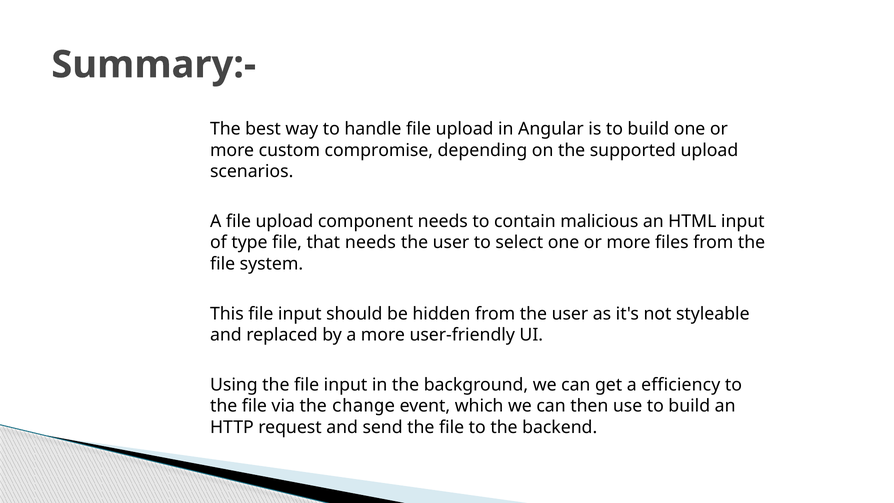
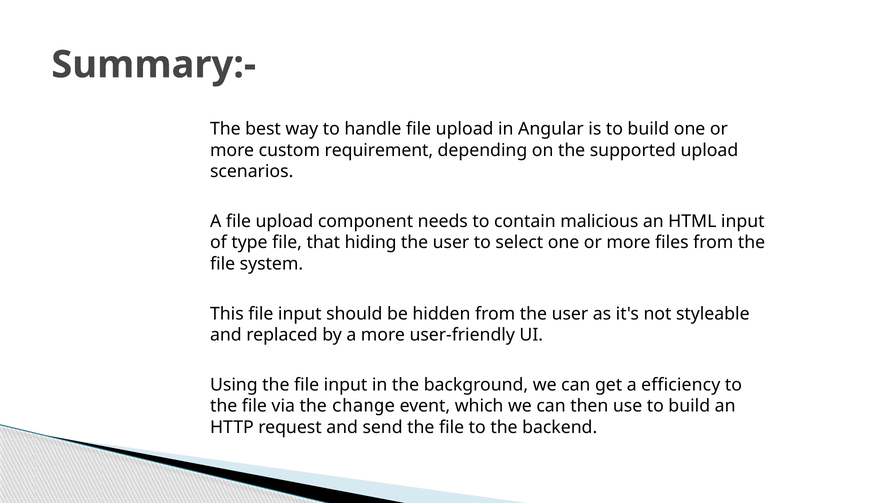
compromise: compromise -> requirement
that needs: needs -> hiding
